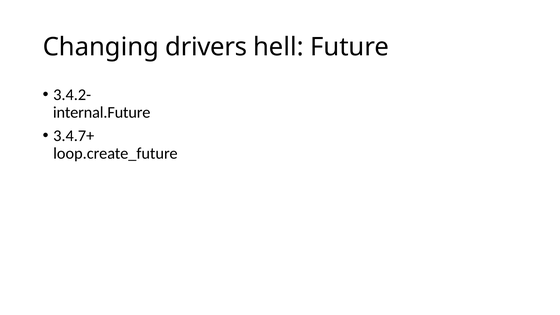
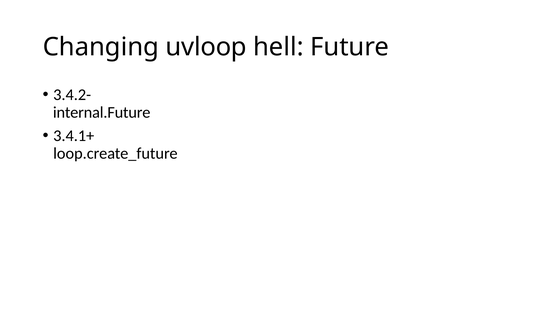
drivers: drivers -> uvloop
3.4.7+: 3.4.7+ -> 3.4.1+
